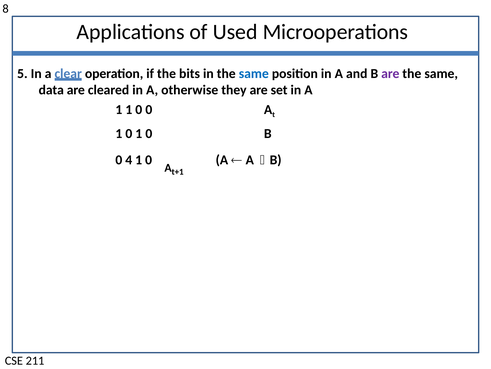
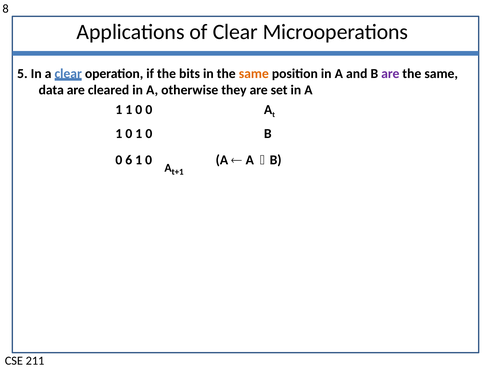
of Used: Used -> Clear
same at (254, 73) colour: blue -> orange
4: 4 -> 6
